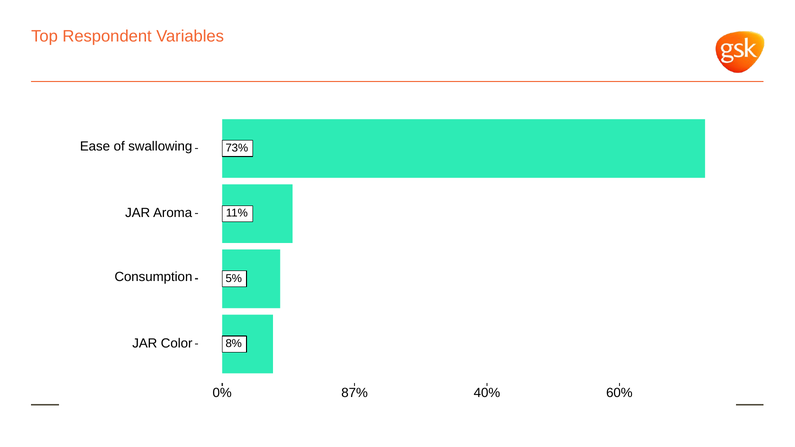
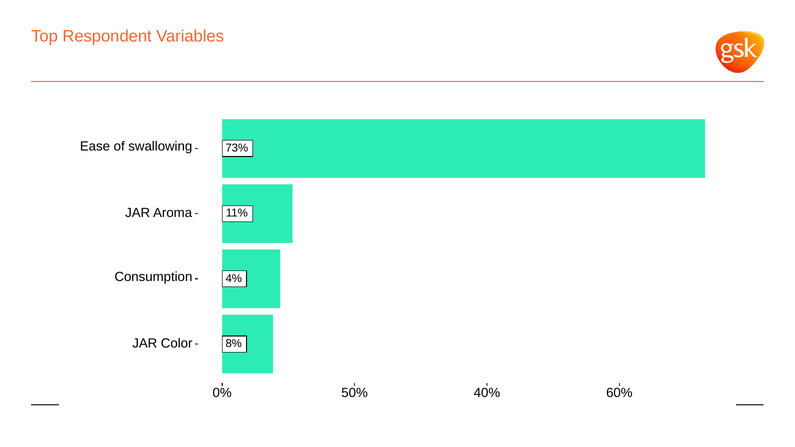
5%: 5% -> 4%
87%: 87% -> 50%
